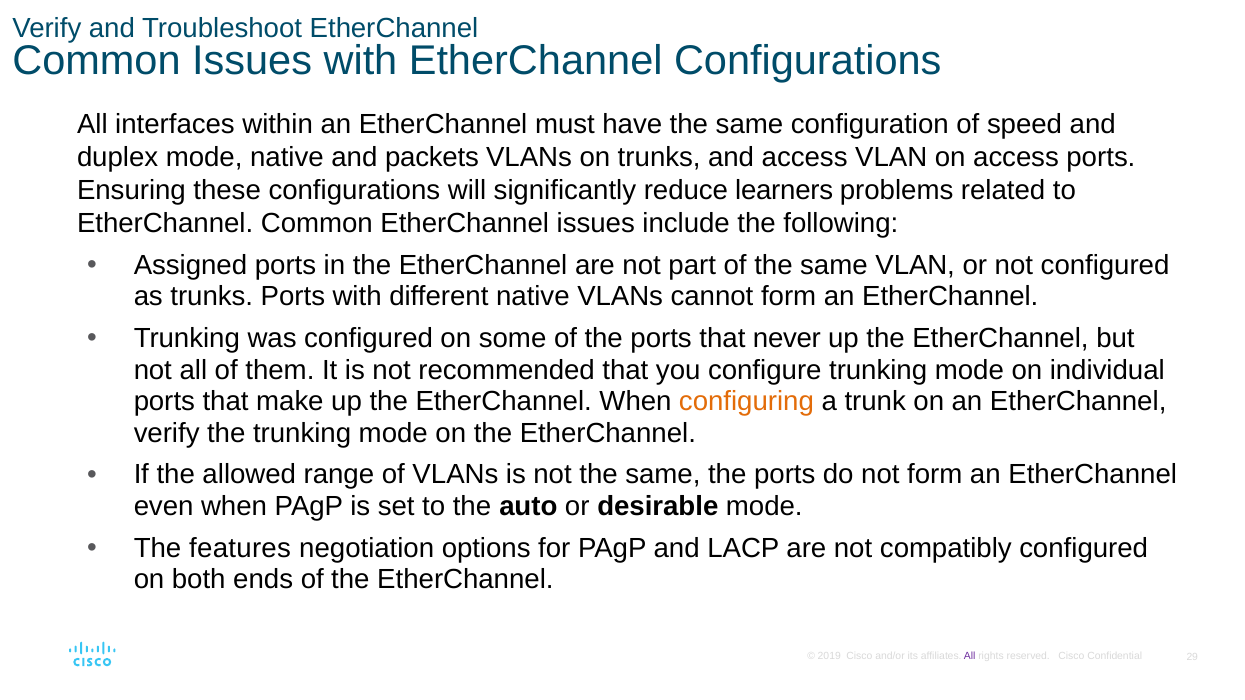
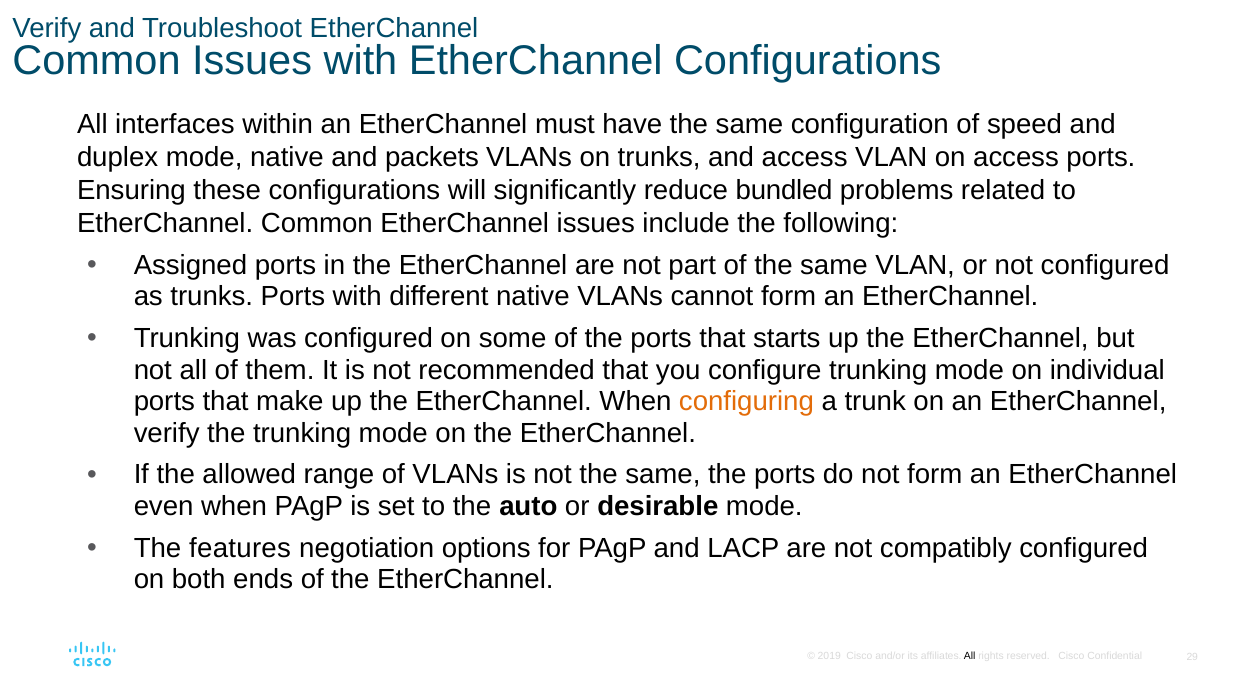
learners: learners -> bundled
never: never -> starts
All at (970, 657) colour: purple -> black
